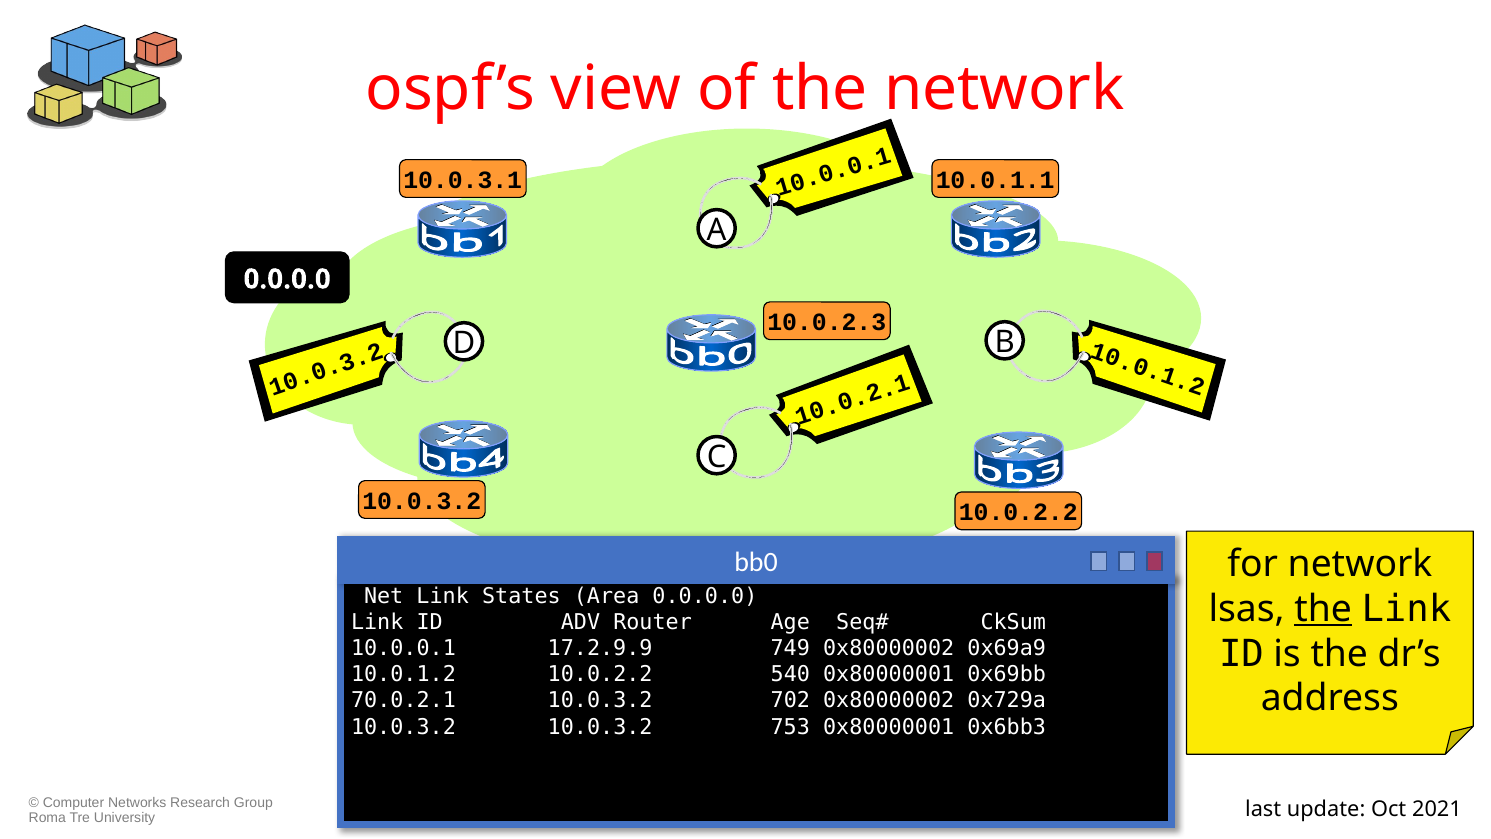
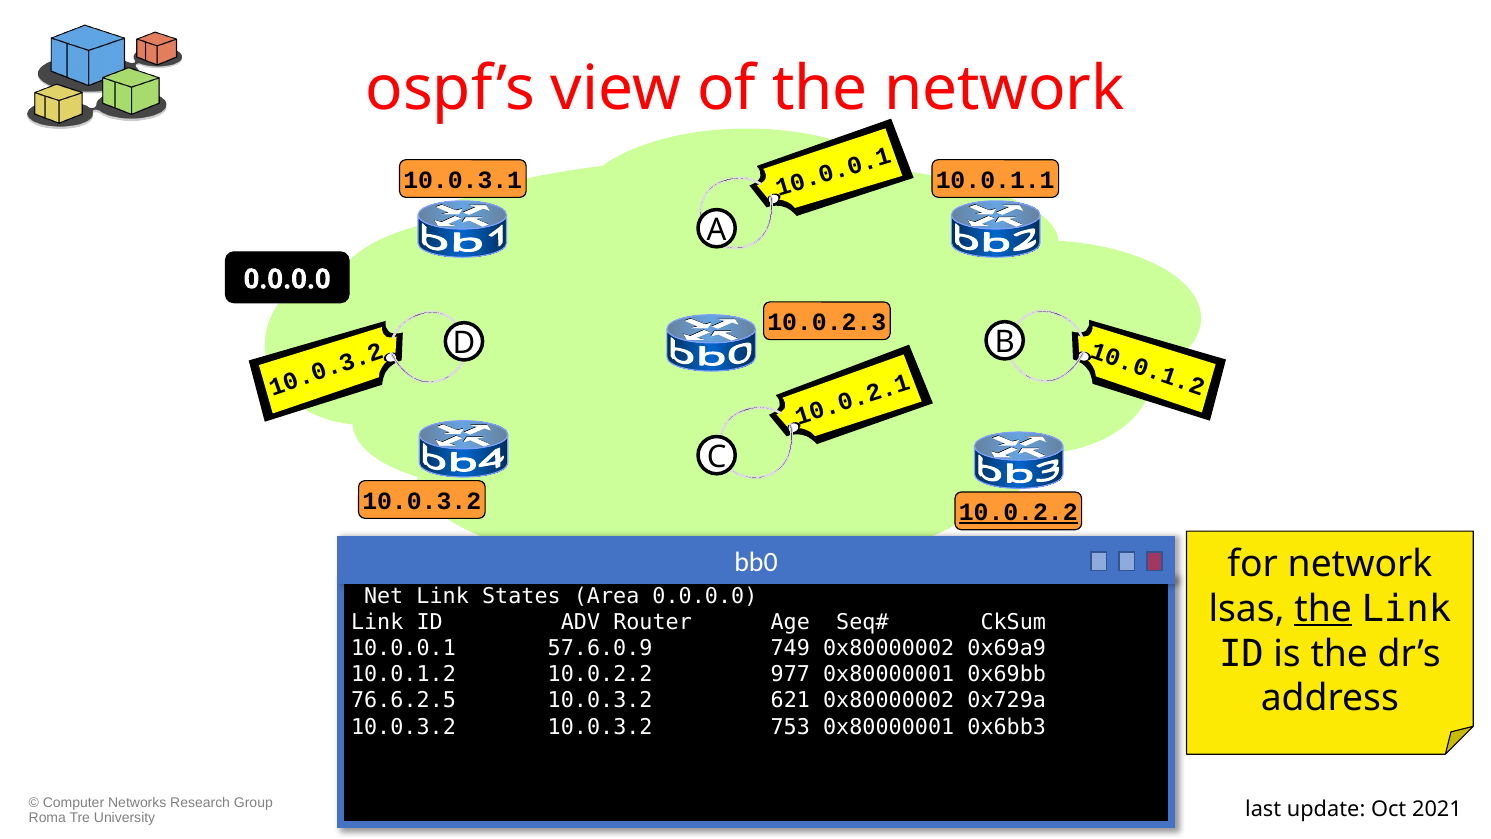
10.0.2.2 at (1018, 512) underline: none -> present
17.2.9.9: 17.2.9.9 -> 57.6.0.9
540: 540 -> 977
70.0.2.1: 70.0.2.1 -> 76.6.2.5
702: 702 -> 621
